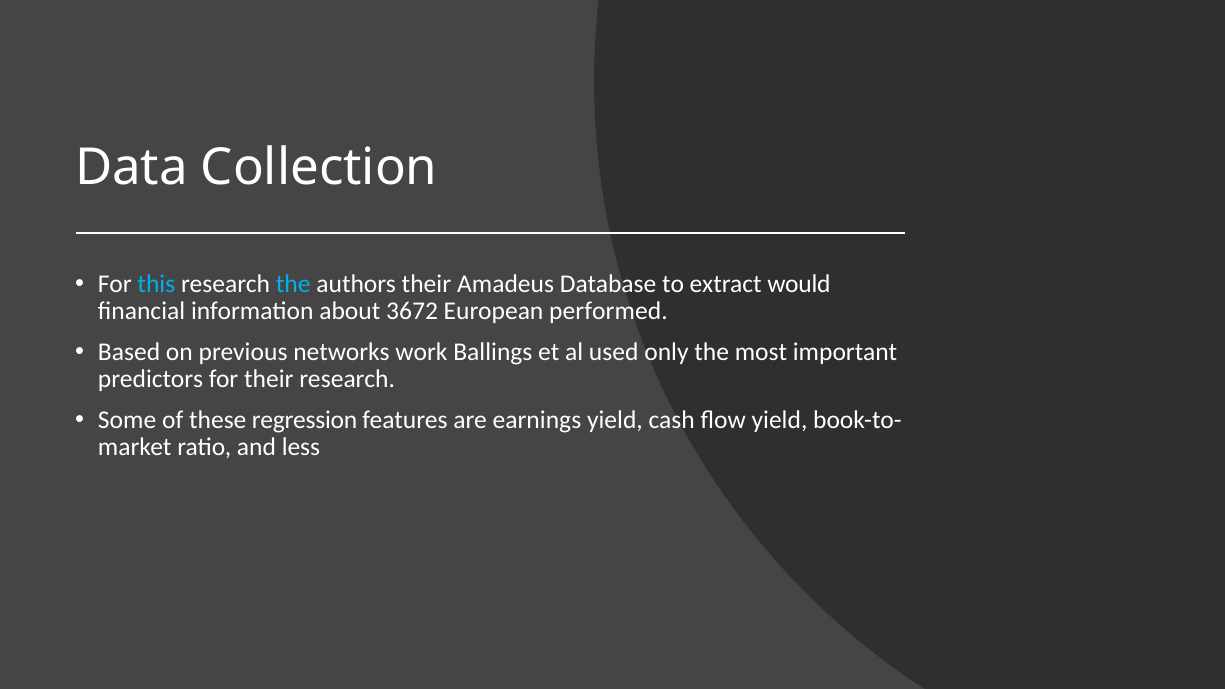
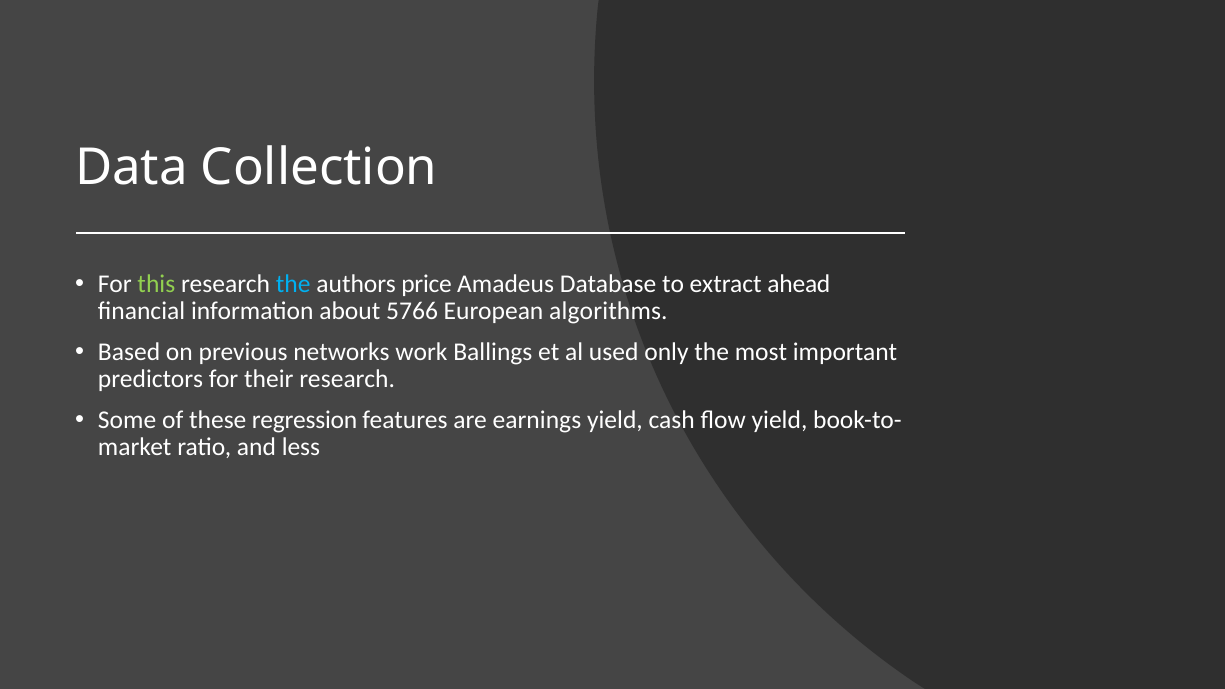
this colour: light blue -> light green
authors their: their -> price
would: would -> ahead
3672: 3672 -> 5766
performed: performed -> algorithms
